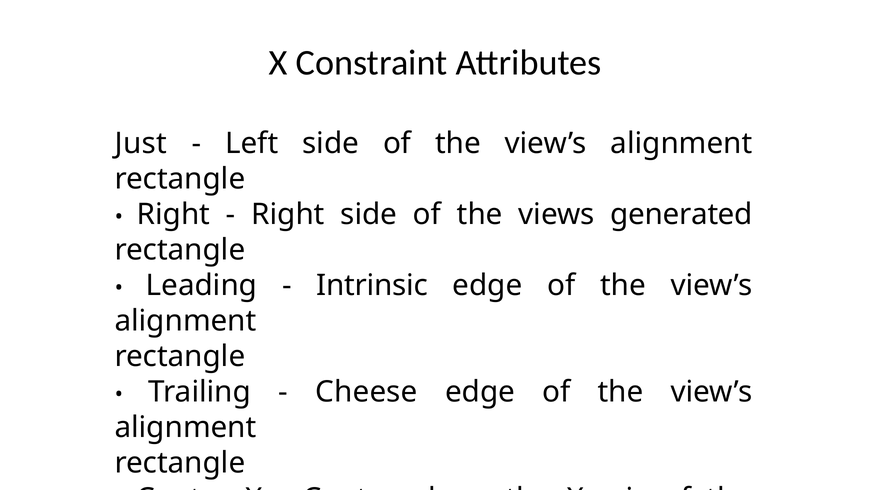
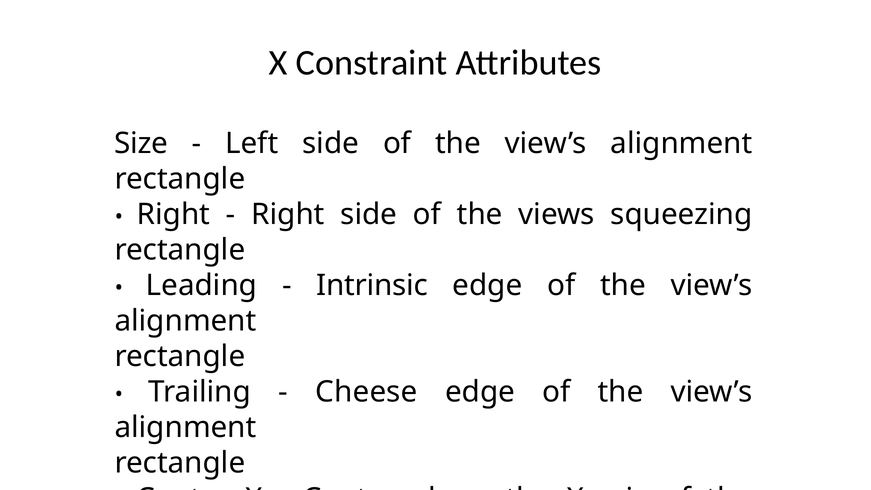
Just: Just -> Size
generated: generated -> squeezing
